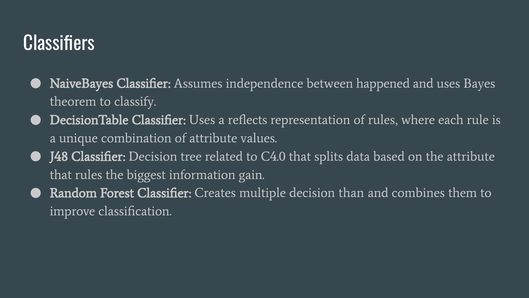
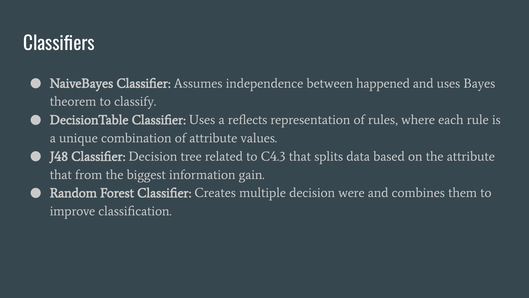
C4.0: C4.0 -> C4.3
that rules: rules -> from
than: than -> were
